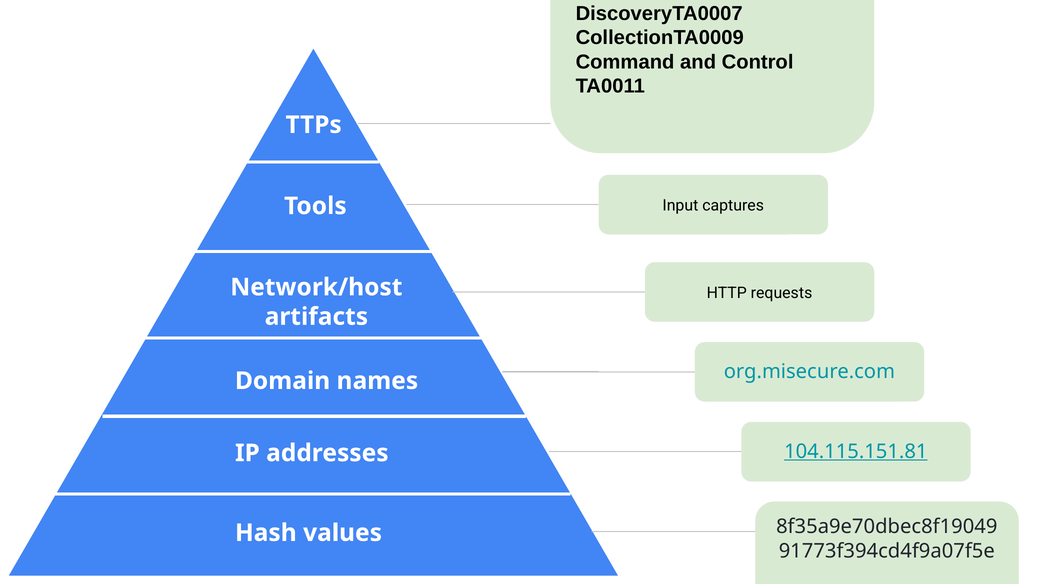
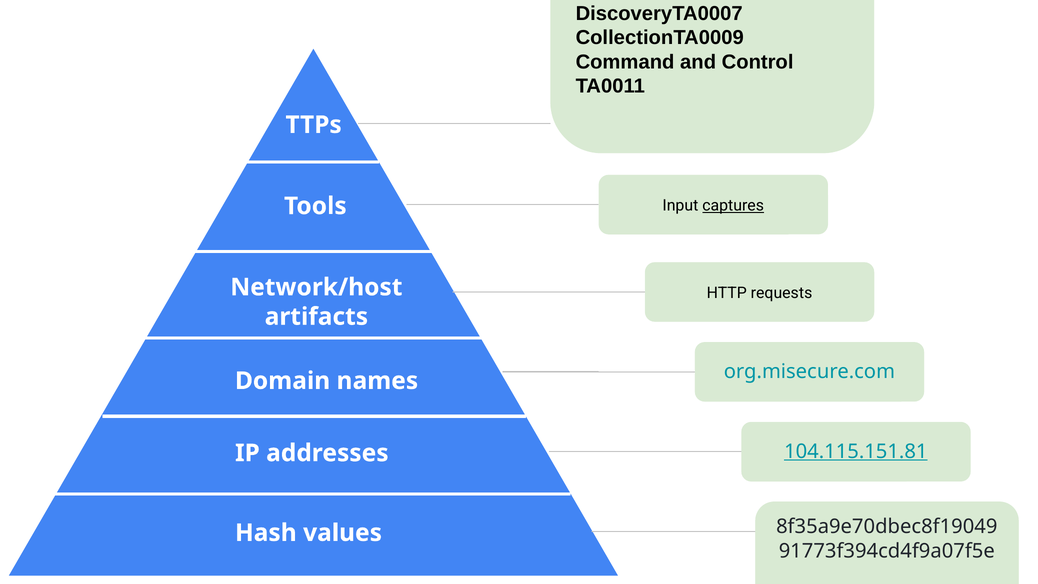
captures underline: none -> present
